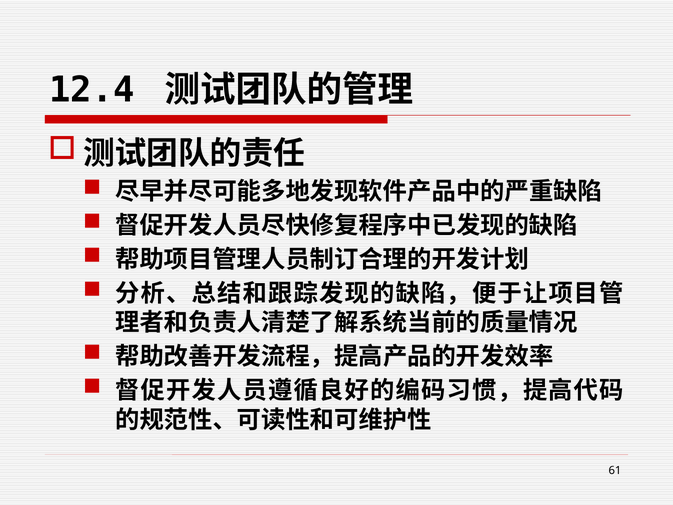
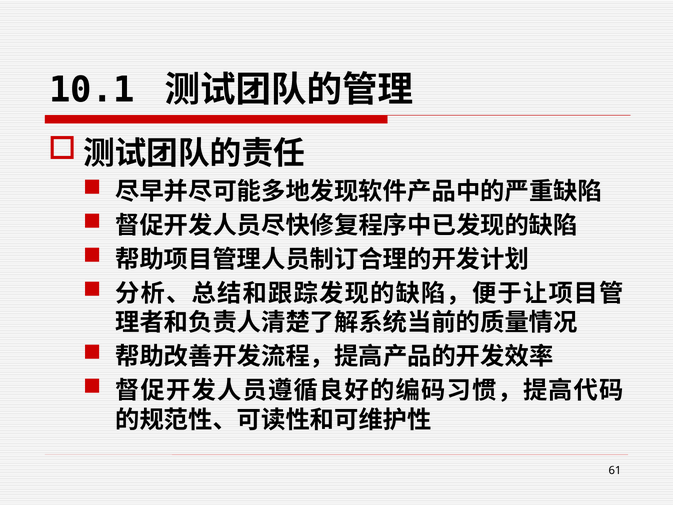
12.4: 12.4 -> 10.1
